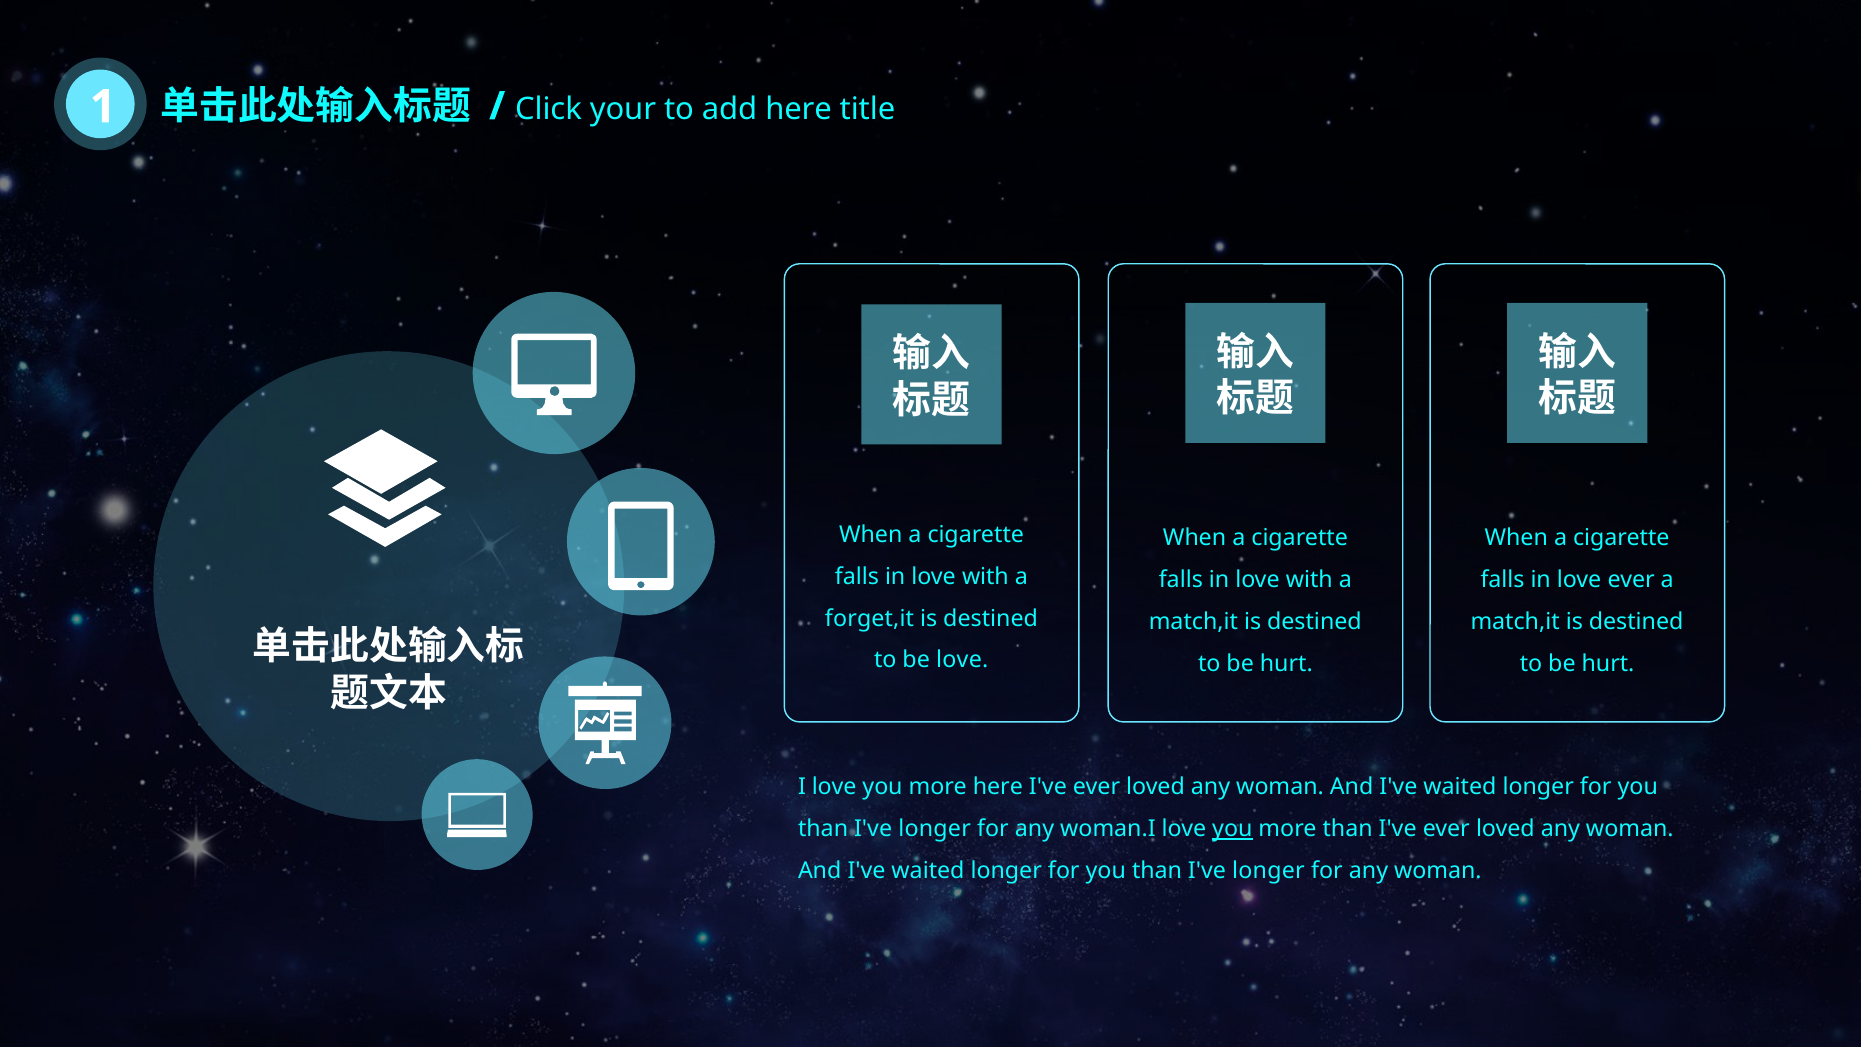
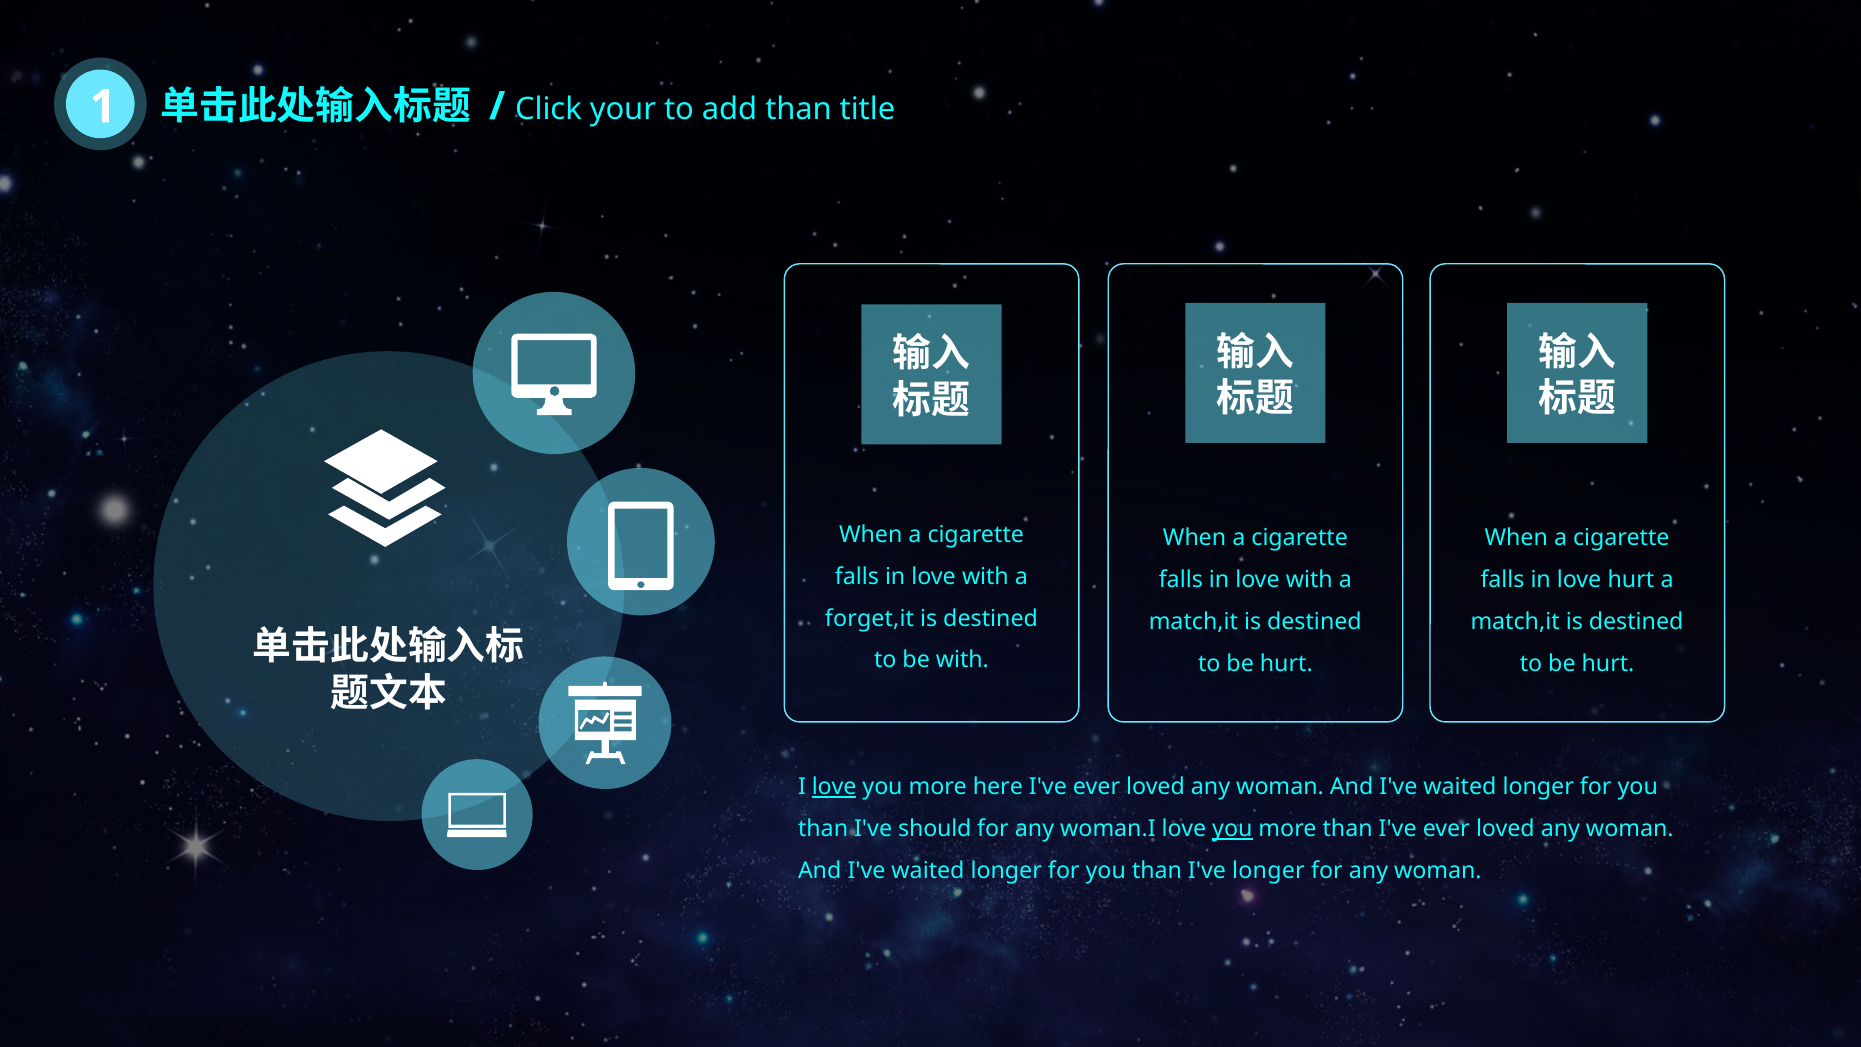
add here: here -> than
love ever: ever -> hurt
be love: love -> with
love at (834, 787) underline: none -> present
longer at (935, 829): longer -> should
